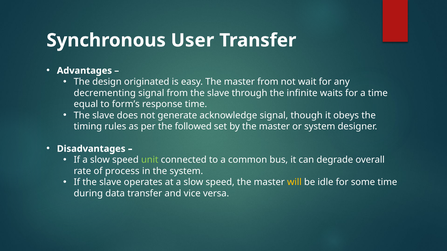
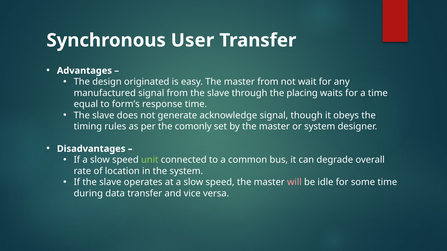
decrementing: decrementing -> manufactured
infinite: infinite -> placing
followed: followed -> comonly
process: process -> location
will colour: yellow -> pink
